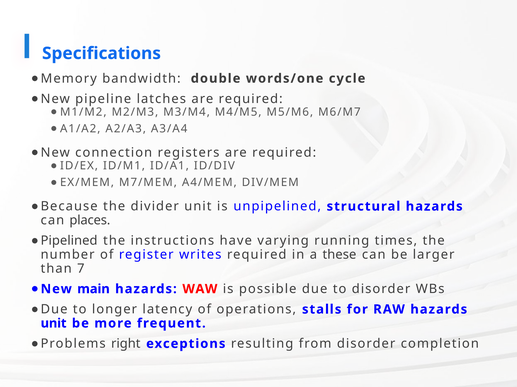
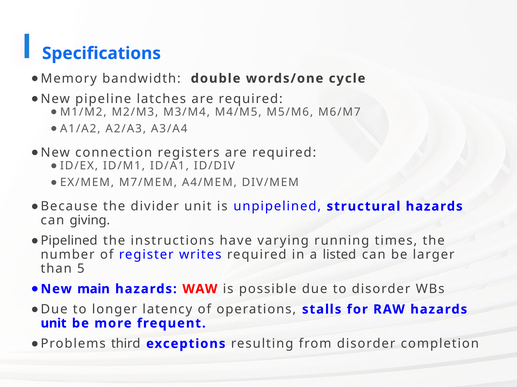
places: places -> giving
these: these -> listed
7: 7 -> 5
right: right -> third
